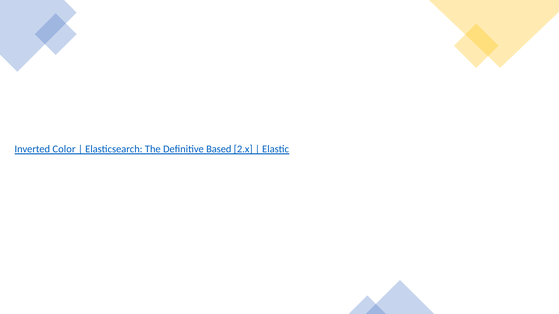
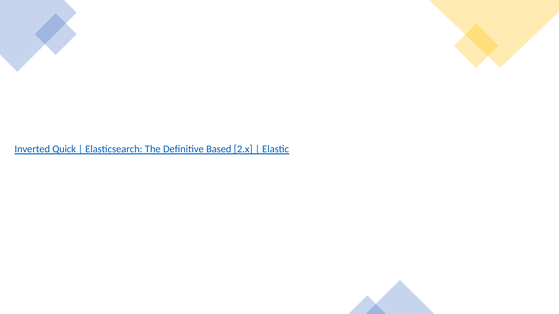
Color: Color -> Quick
